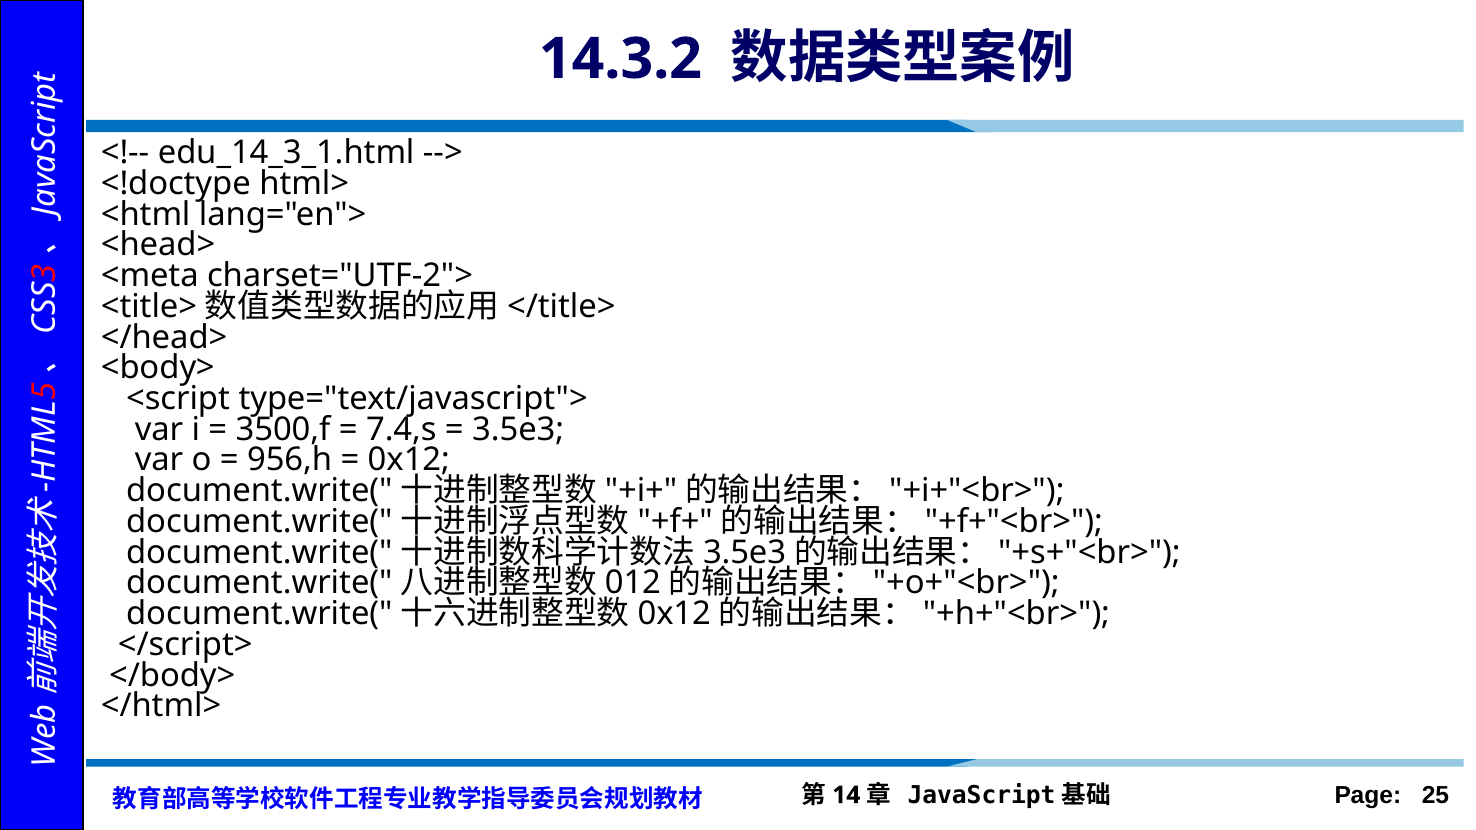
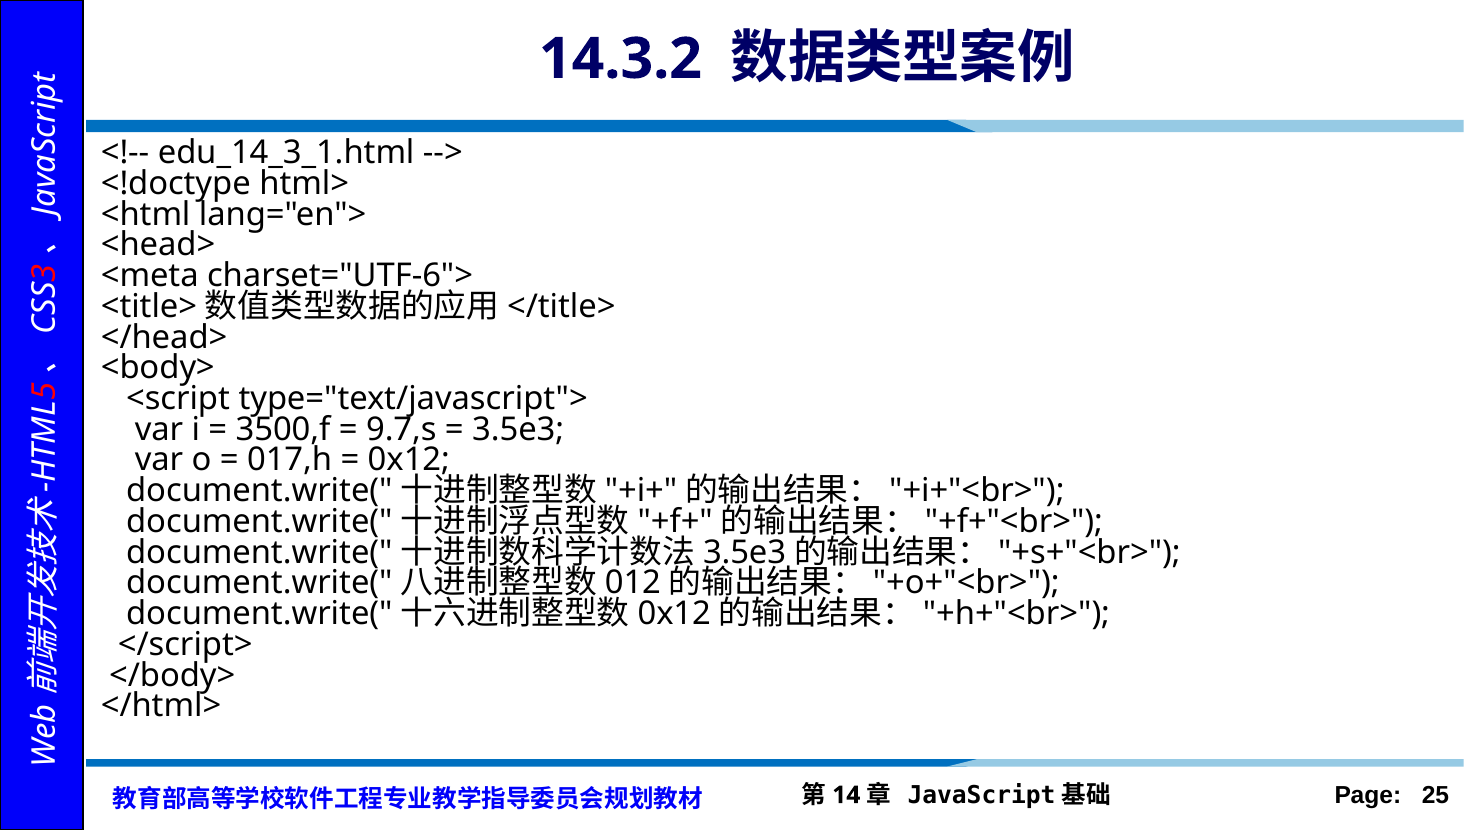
charset="UTF-2">: charset="UTF-2"> -> charset="UTF-6">
7.4,s: 7.4,s -> 9.7,s
956,h: 956,h -> 017,h
